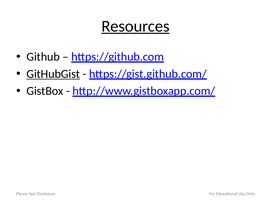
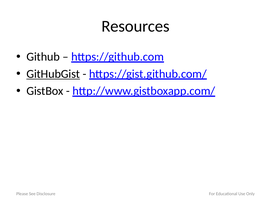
Resources underline: present -> none
